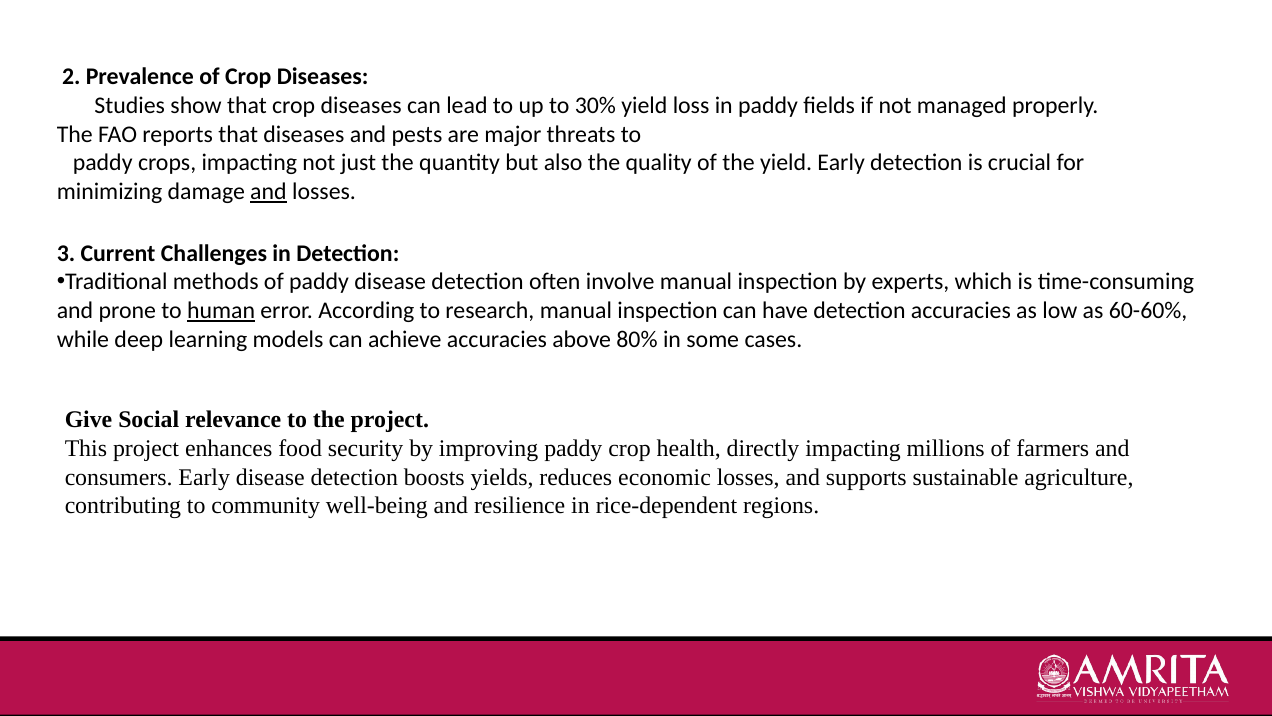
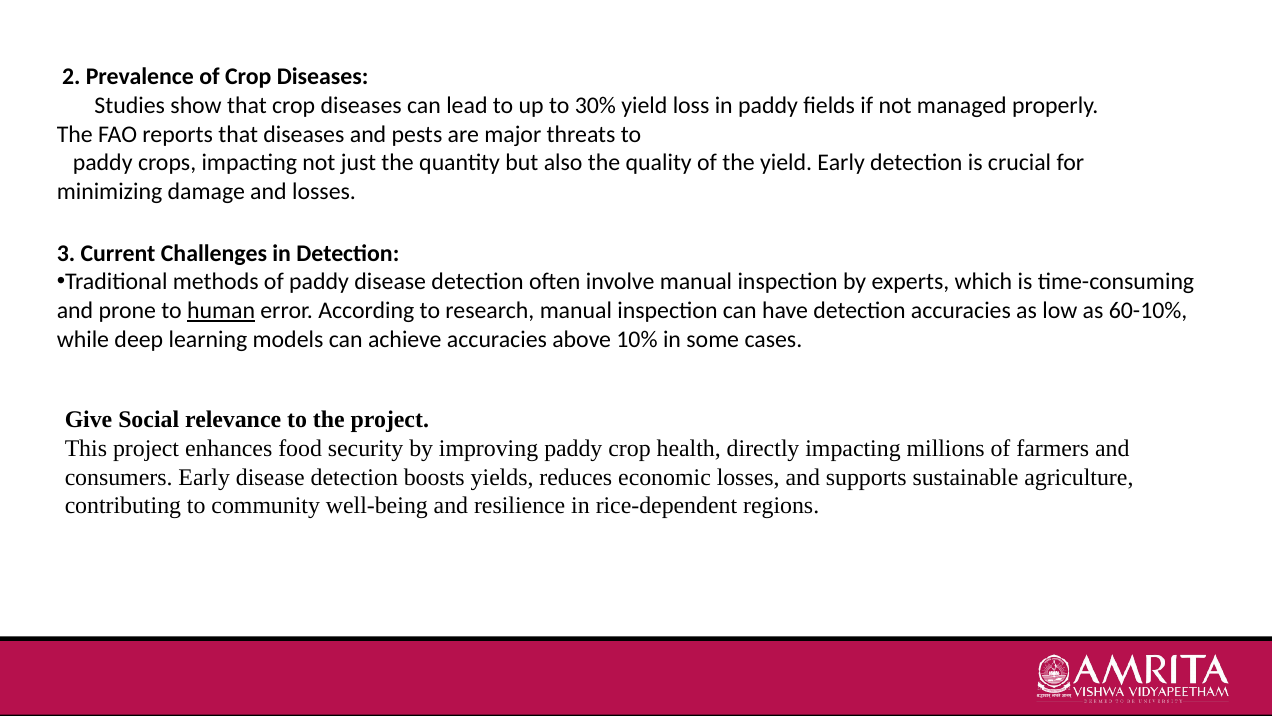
and at (268, 191) underline: present -> none
60-60%: 60-60% -> 60-10%
80%: 80% -> 10%
